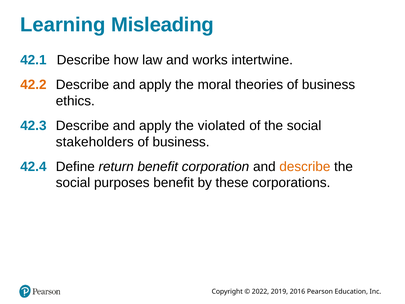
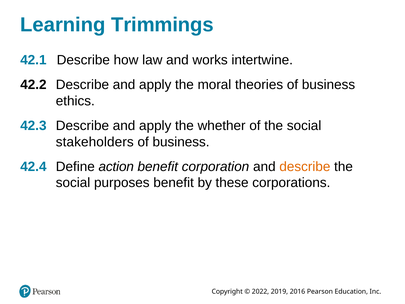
Misleading: Misleading -> Trimmings
42.2 colour: orange -> black
violated: violated -> whether
return: return -> action
